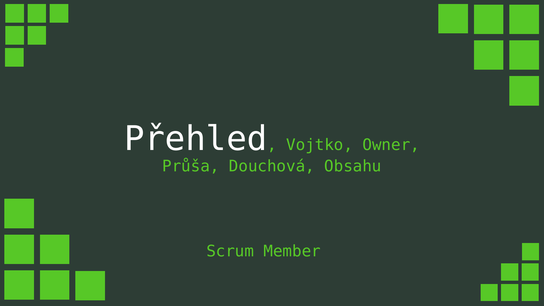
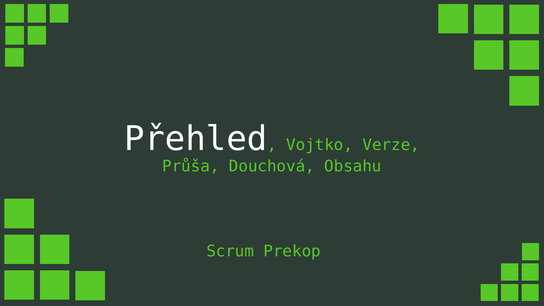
Owner: Owner -> Verze
Member: Member -> Prekop
